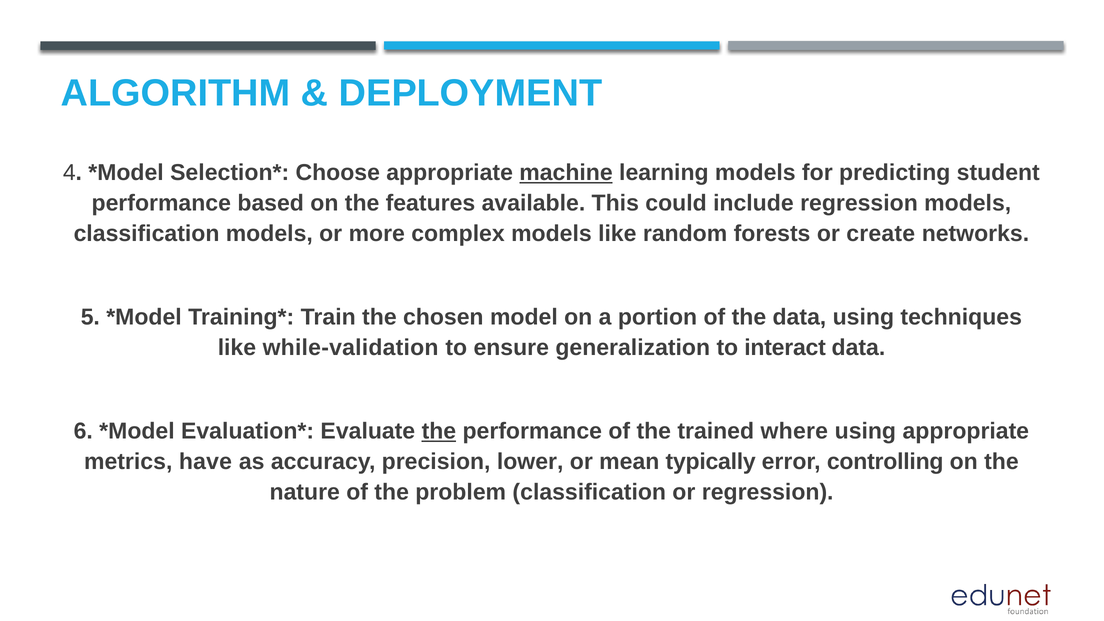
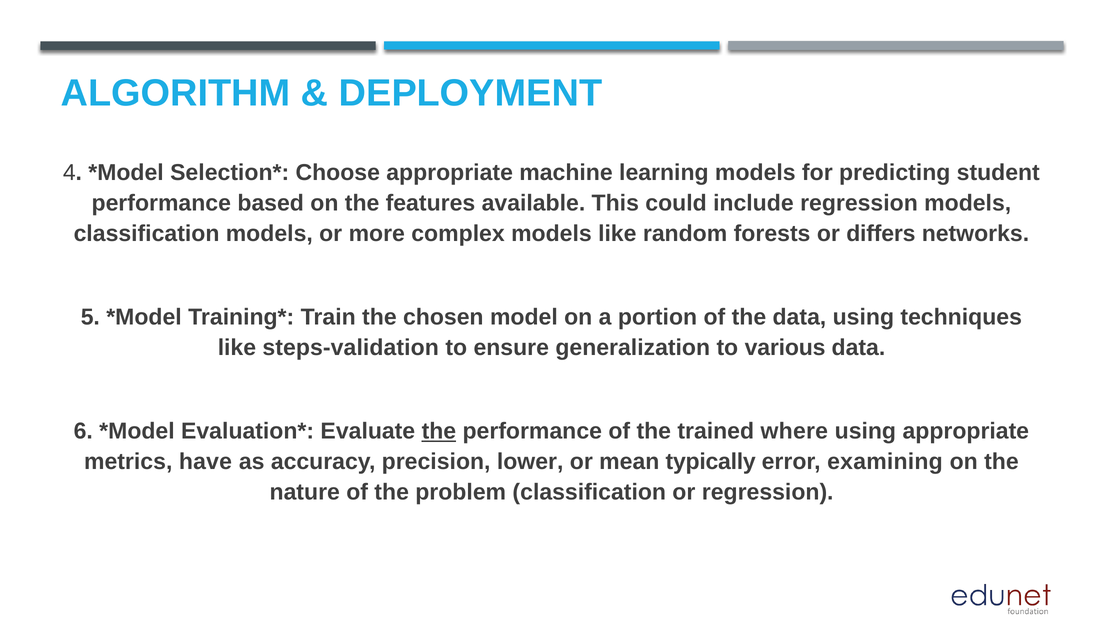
machine underline: present -> none
create: create -> differs
while-validation: while-validation -> steps-validation
interact: interact -> various
controlling: controlling -> examining
